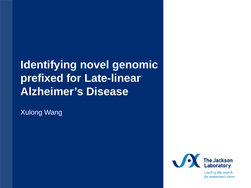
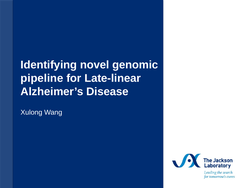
prefixed: prefixed -> pipeline
